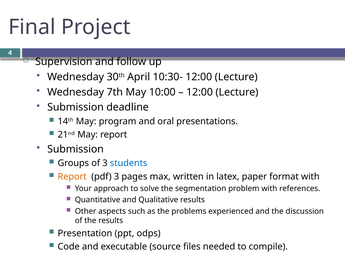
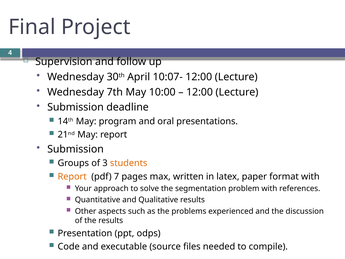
10:30-: 10:30- -> 10:07-
students colour: blue -> orange
pdf 3: 3 -> 7
